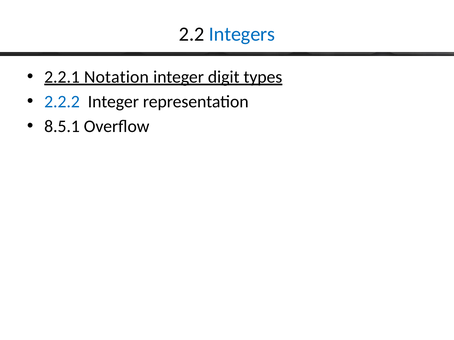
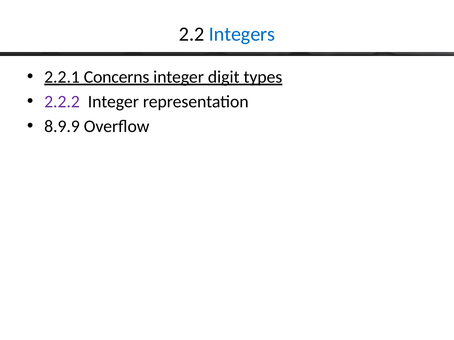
Notation: Notation -> Concerns
2.2.2 colour: blue -> purple
8.5.1: 8.5.1 -> 8.9.9
